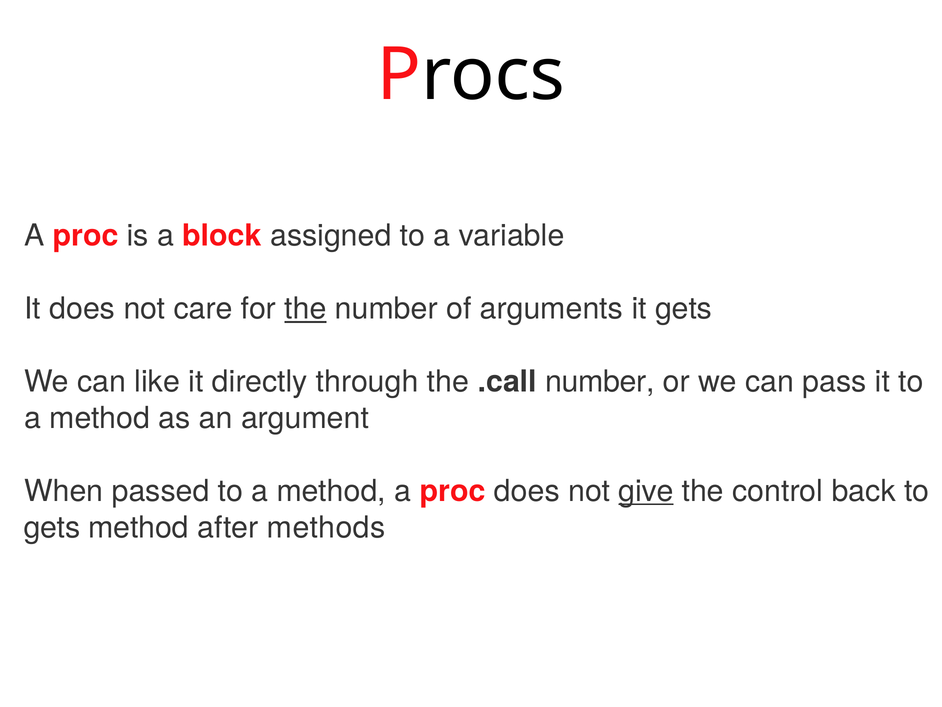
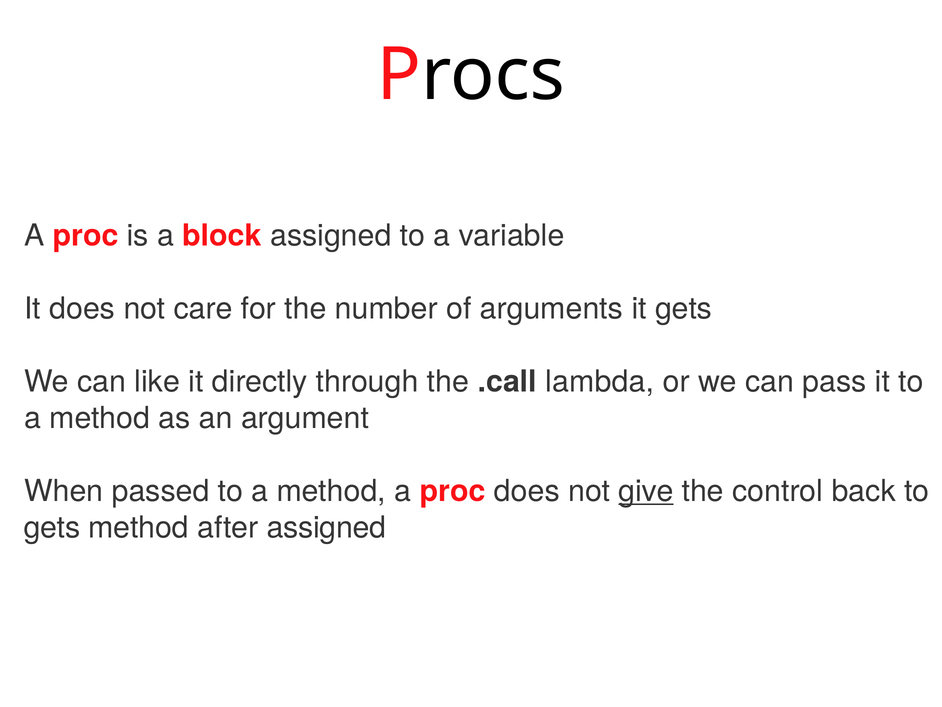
the at (306, 309) underline: present -> none
.call number: number -> lambda
after methods: methods -> assigned
